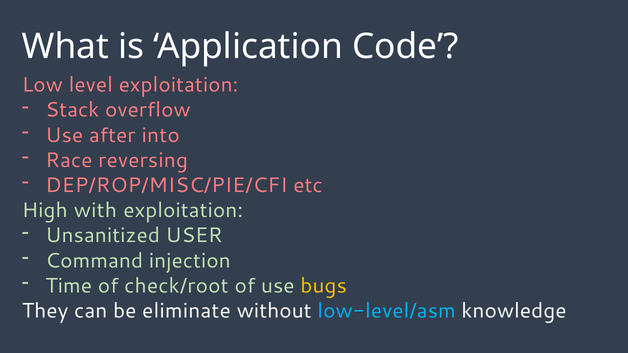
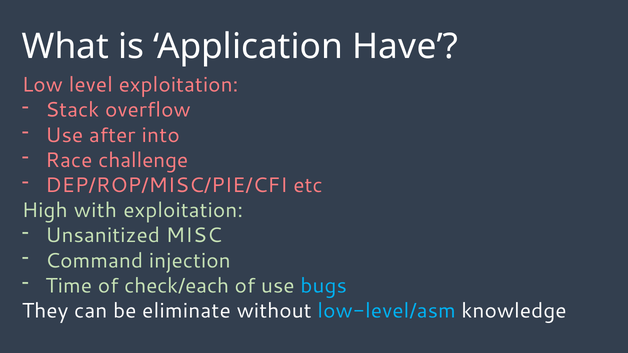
Code: Code -> Have
reversing: reversing -> challenge
USER: USER -> MISC
check/root: check/root -> check/each
bugs colour: yellow -> light blue
